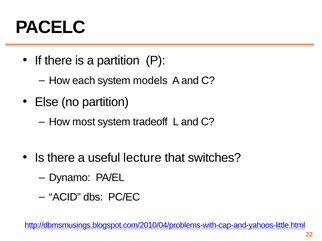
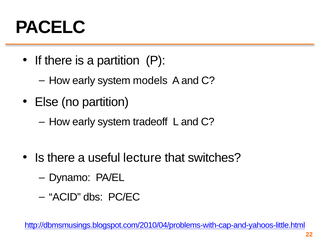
each at (84, 81): each -> early
most at (84, 122): most -> early
